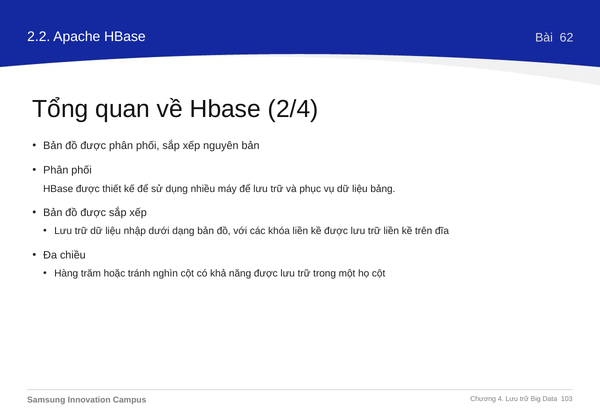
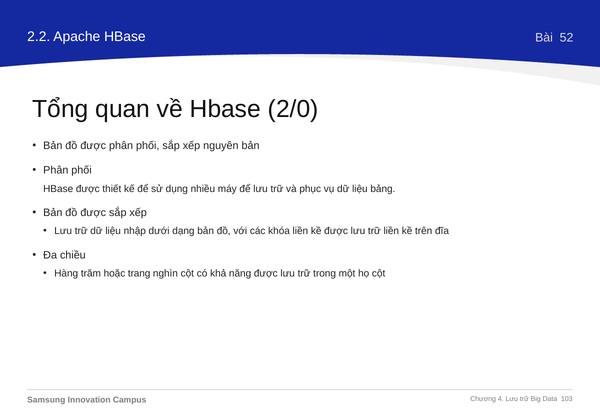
62: 62 -> 52
2/4: 2/4 -> 2/0
tránh: tránh -> trang
